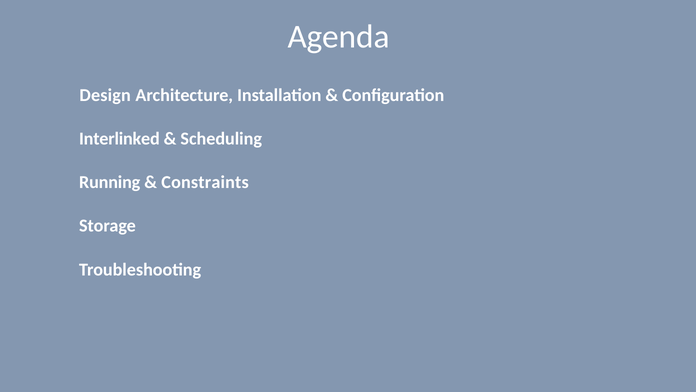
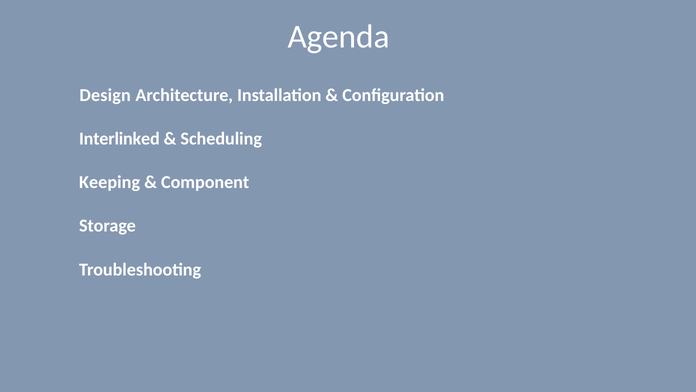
Running: Running -> Keeping
Constraints: Constraints -> Component
